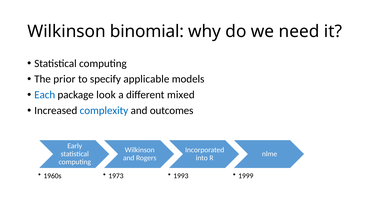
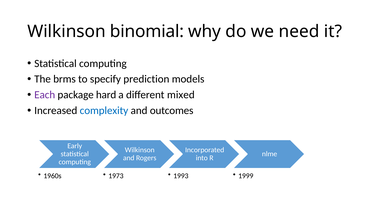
prior: prior -> brms
applicable: applicable -> prediction
Each colour: blue -> purple
look: look -> hard
